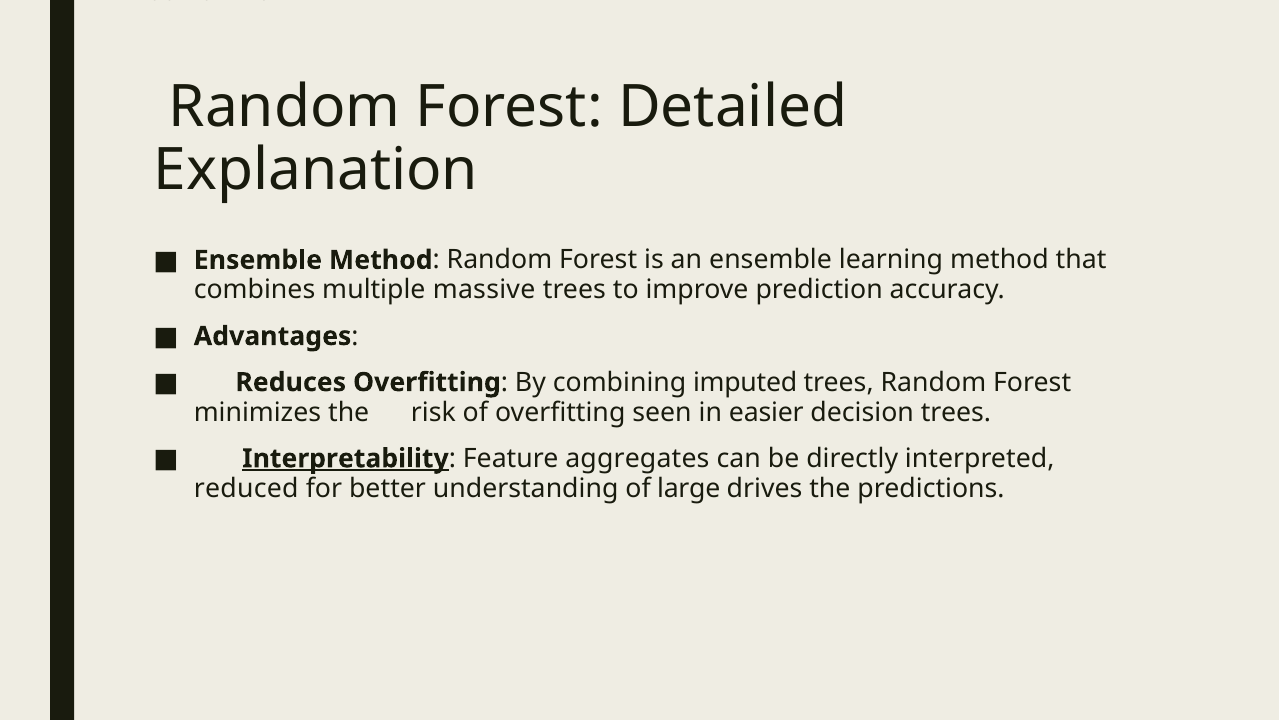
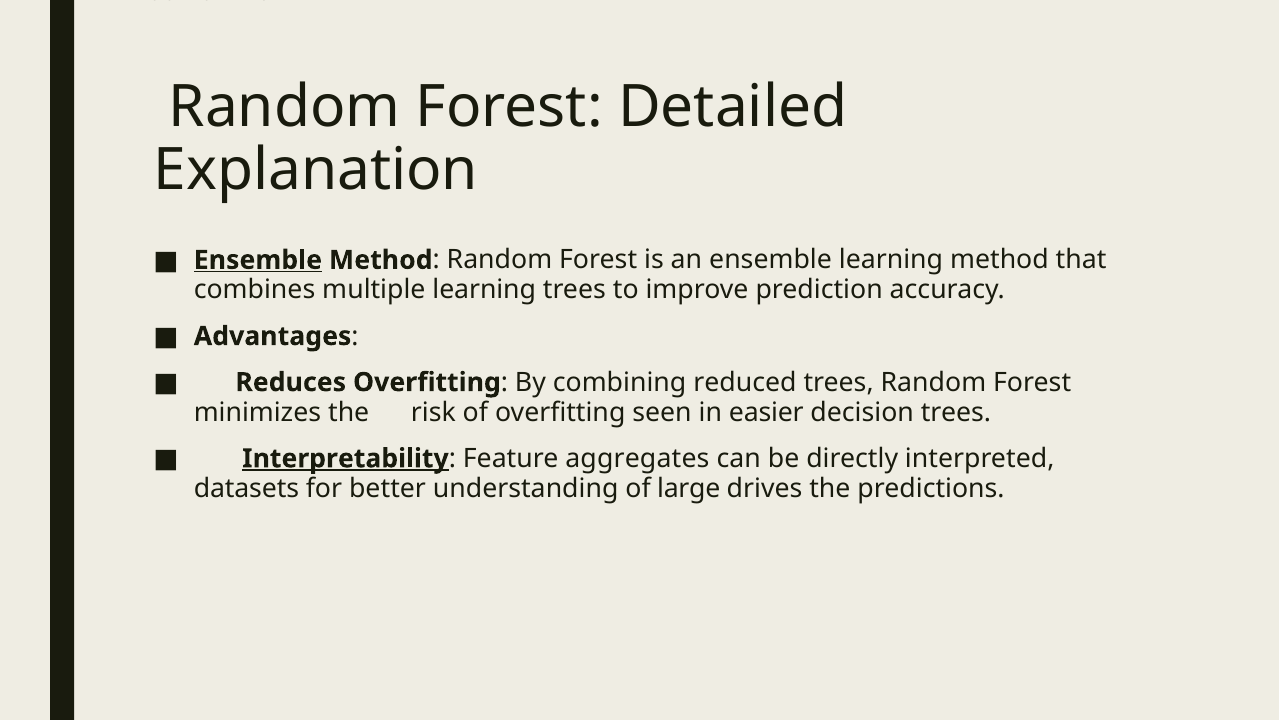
Ensemble at (258, 260) underline: none -> present
multiple massive: massive -> learning
imputed: imputed -> reduced
reduced: reduced -> datasets
